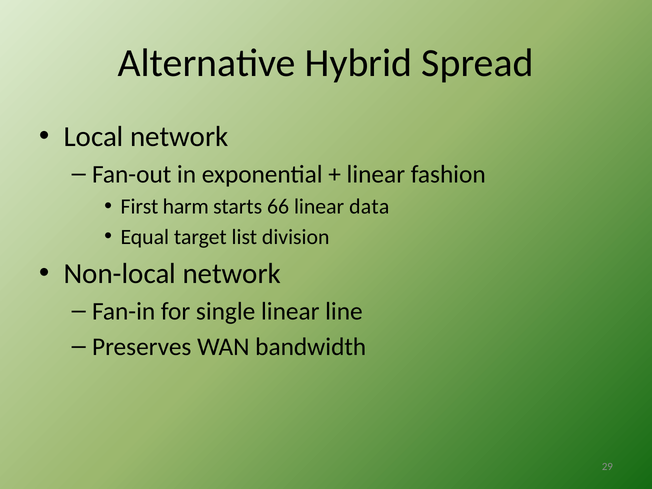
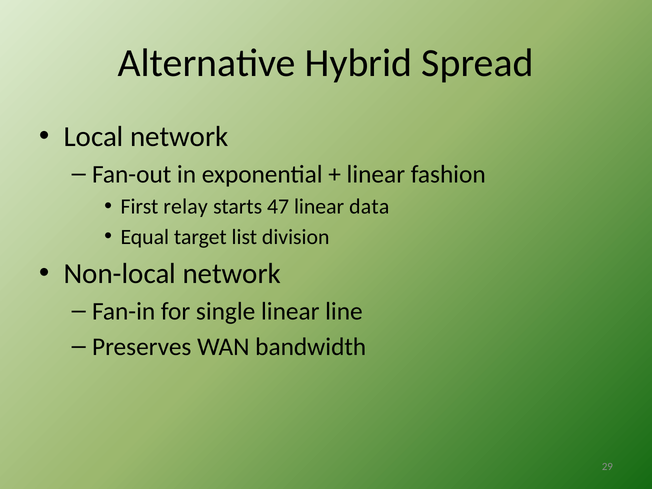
harm: harm -> relay
66: 66 -> 47
